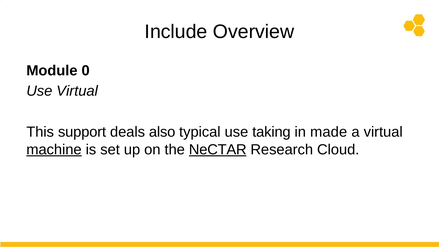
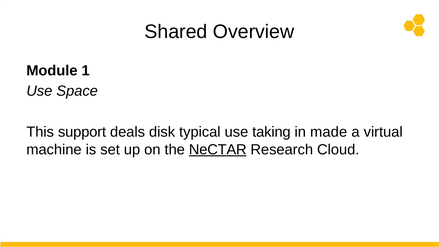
Include: Include -> Shared
0: 0 -> 1
Use Virtual: Virtual -> Space
also: also -> disk
machine underline: present -> none
